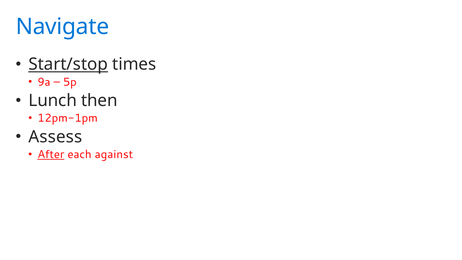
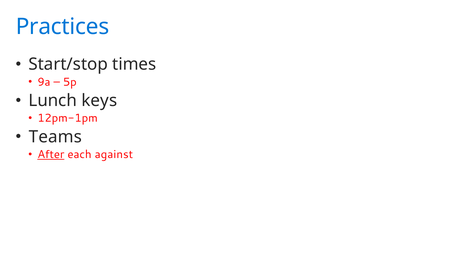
Navigate: Navigate -> Practices
Start/stop underline: present -> none
then: then -> keys
Assess: Assess -> Teams
